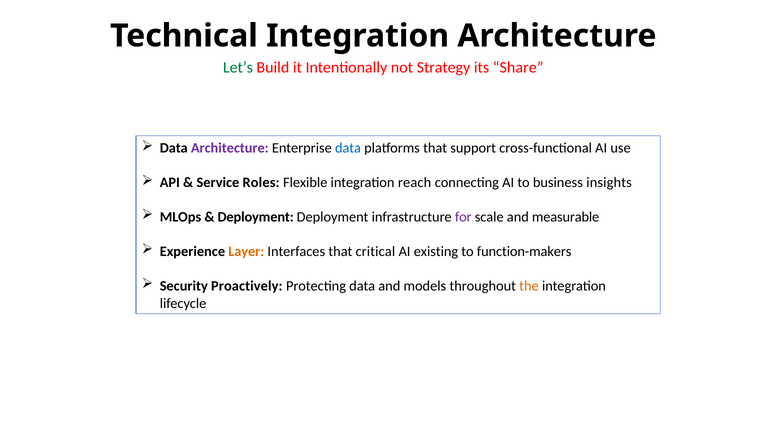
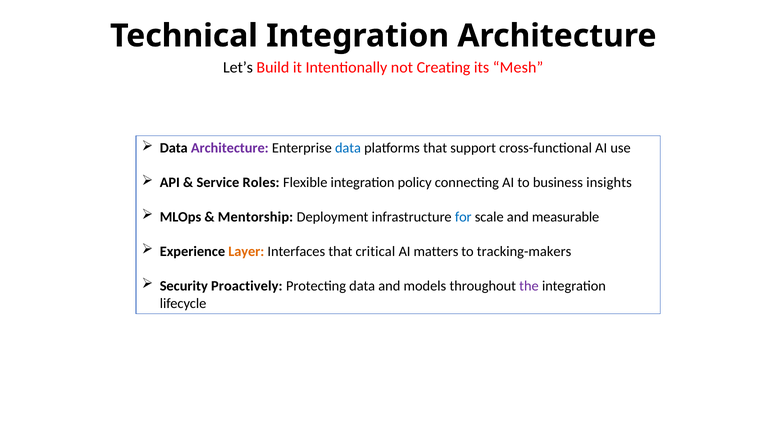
Let’s colour: green -> black
Strategy: Strategy -> Creating
Share: Share -> Mesh
reach: reach -> policy
Deployment at (256, 217): Deployment -> Mentorship
for colour: purple -> blue
existing: existing -> matters
function-makers: function-makers -> tracking-makers
the colour: orange -> purple
